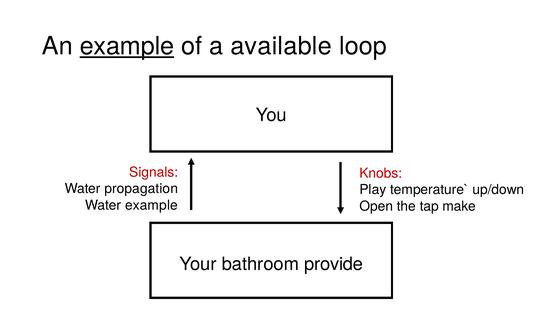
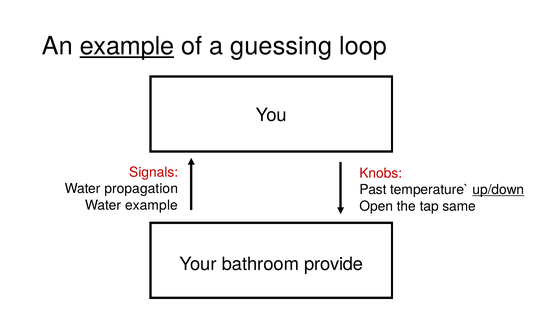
available: available -> guessing
Play: Play -> Past
up/down underline: none -> present
make: make -> same
